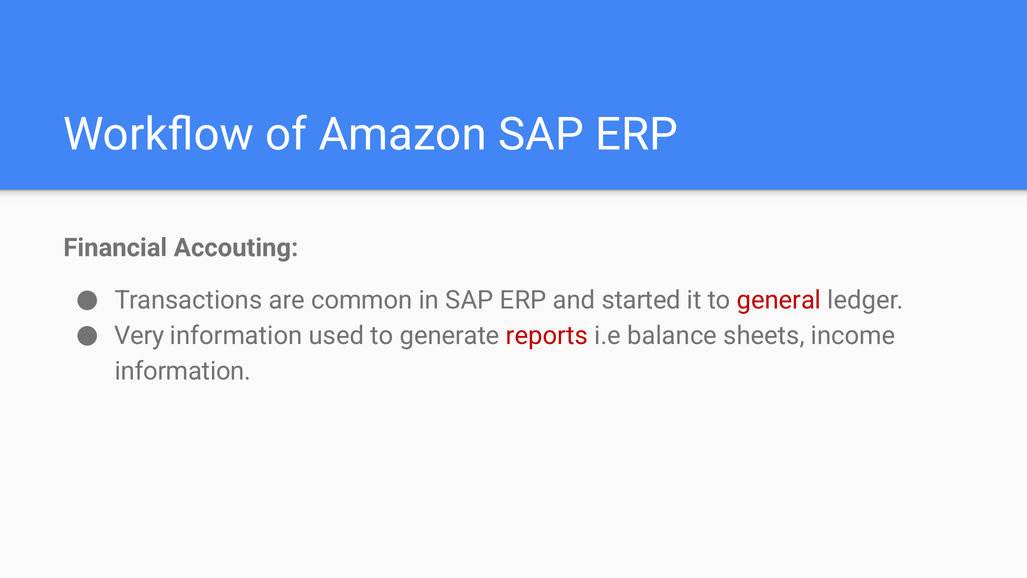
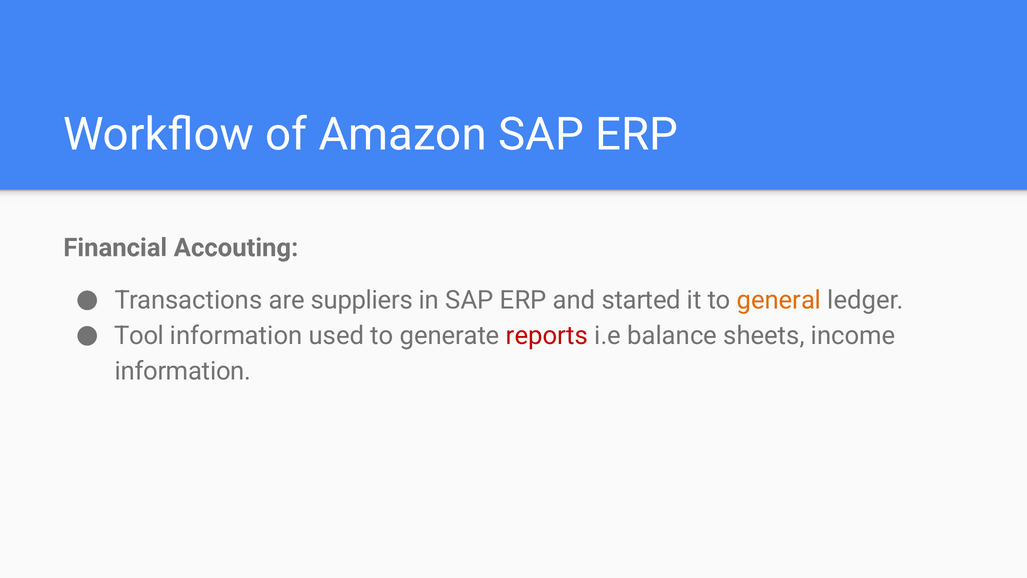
common: common -> suppliers
general colour: red -> orange
Very: Very -> Tool
